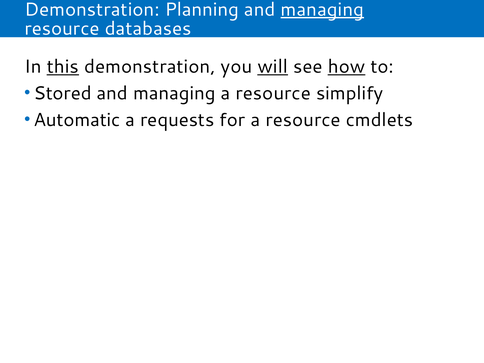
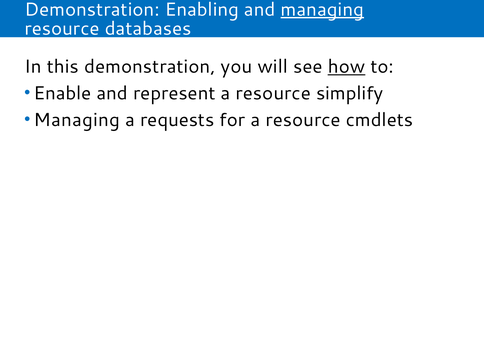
Planning: Planning -> Enabling
this underline: present -> none
will underline: present -> none
Stored: Stored -> Enable
managing at (174, 93): managing -> represent
Automatic at (77, 120): Automatic -> Managing
